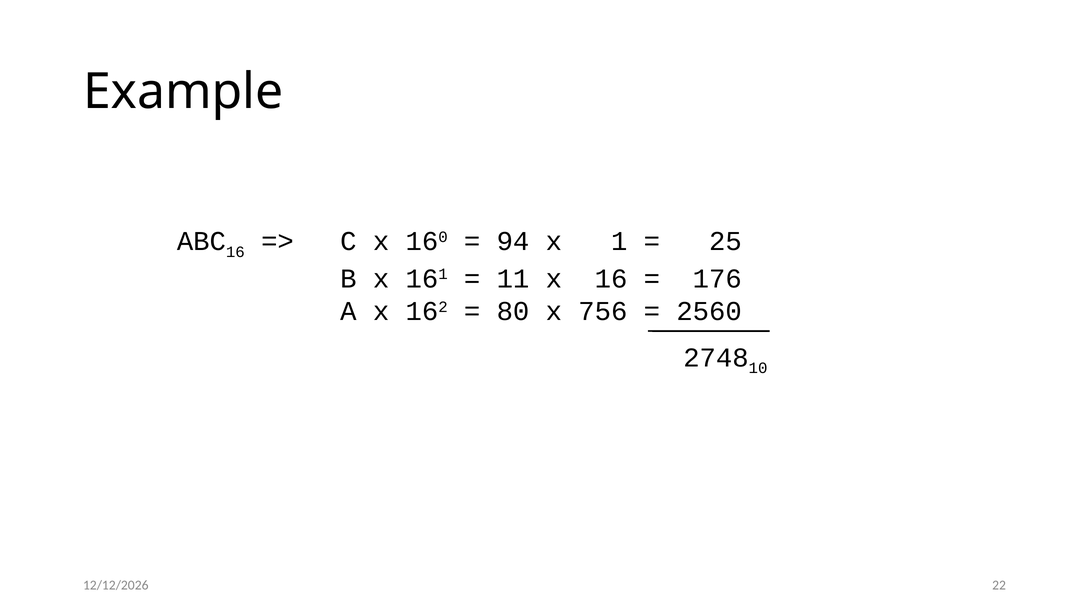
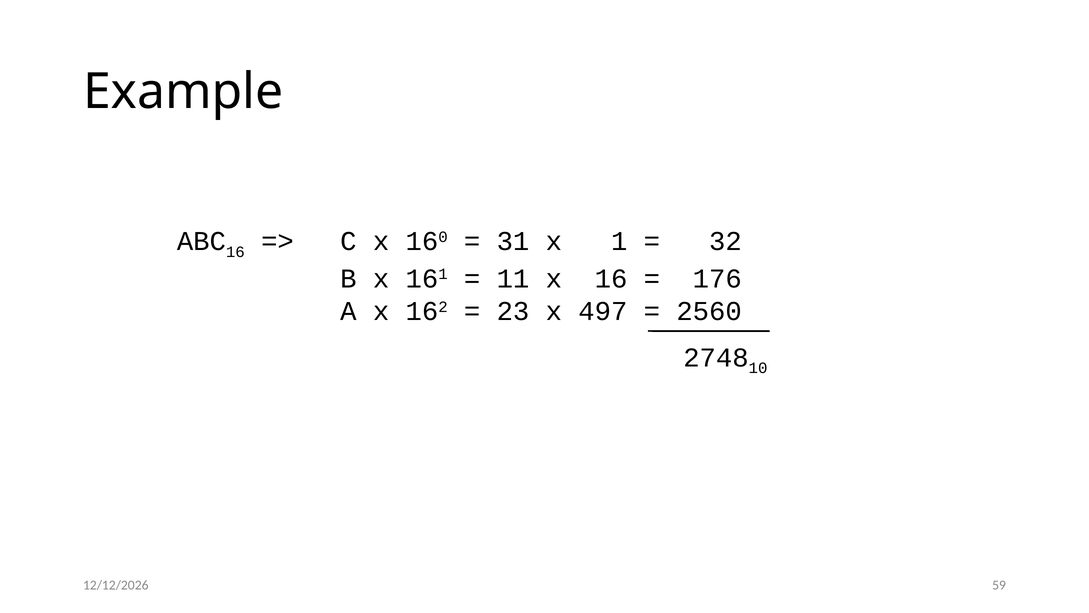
94: 94 -> 31
25: 25 -> 32
80: 80 -> 23
756: 756 -> 497
22: 22 -> 59
